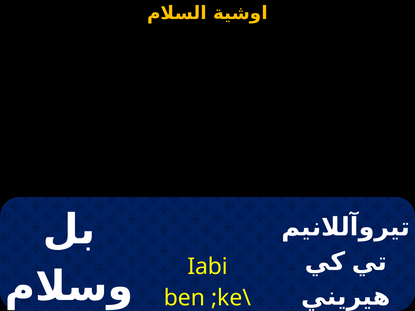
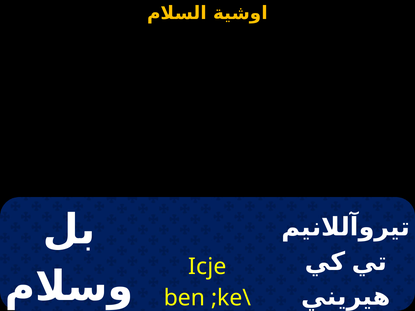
Iabi: Iabi -> Icje
